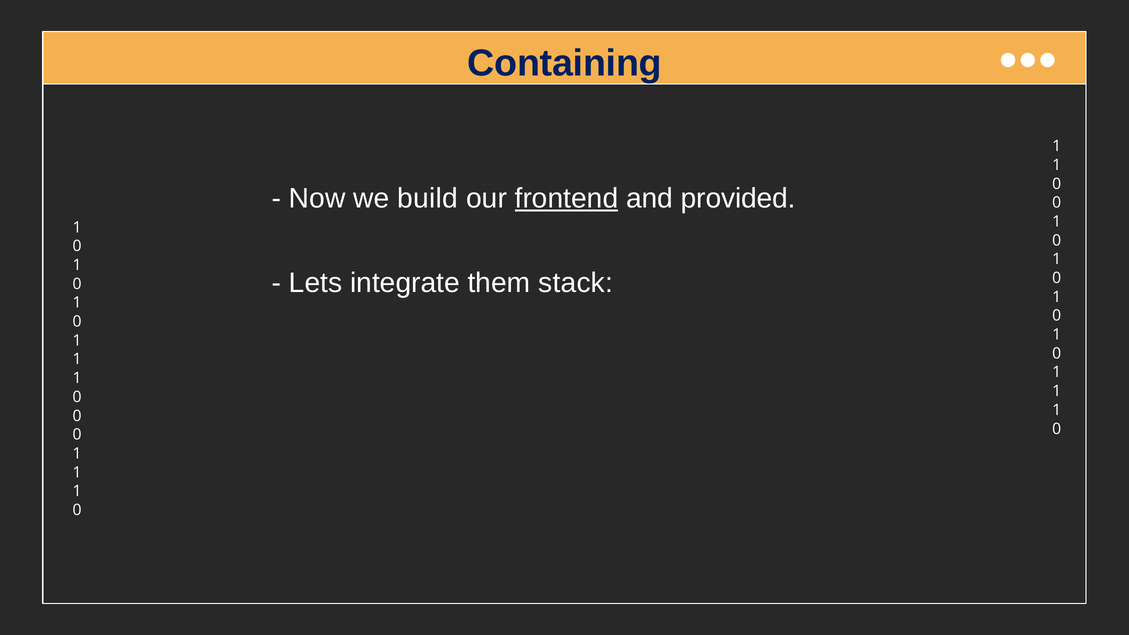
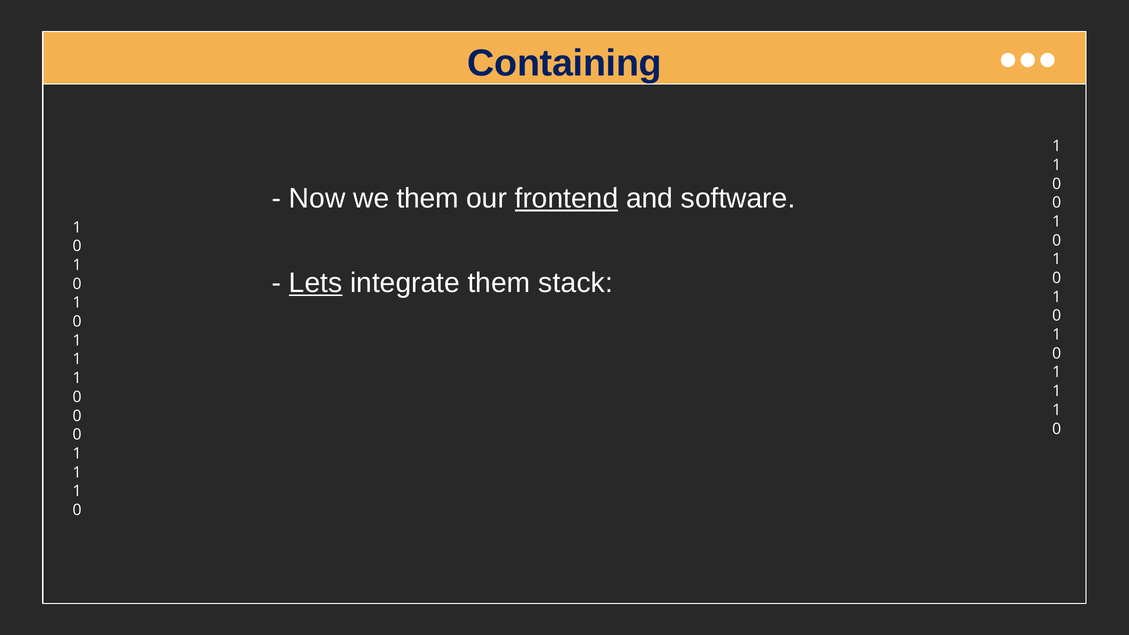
we build: build -> them
provided: provided -> software
Lets underline: none -> present
